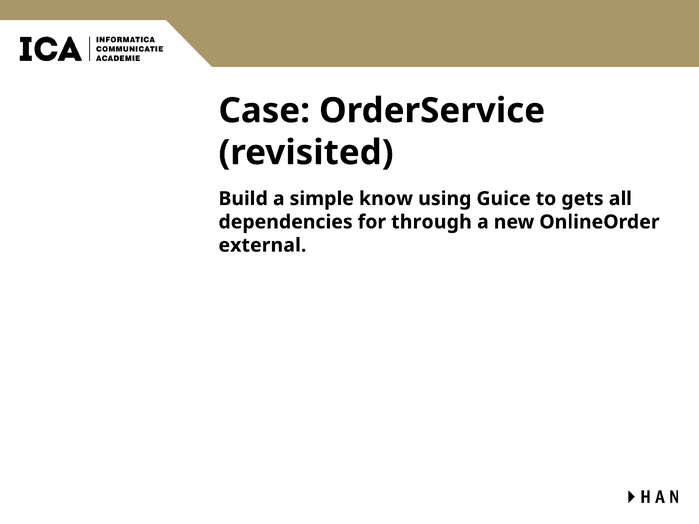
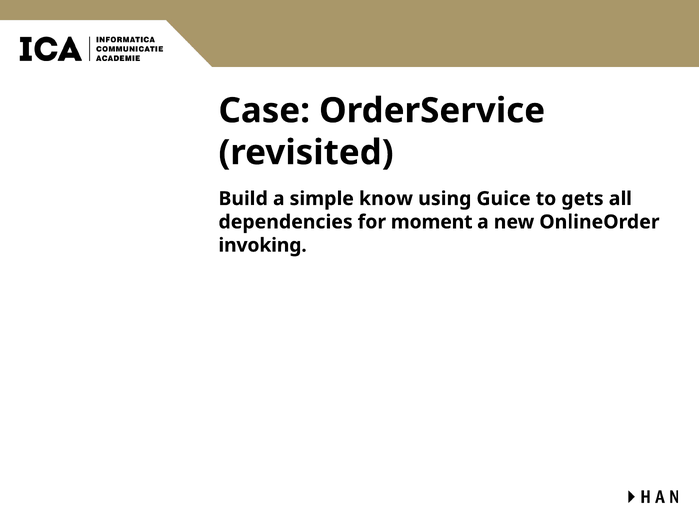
through: through -> moment
external: external -> invoking
